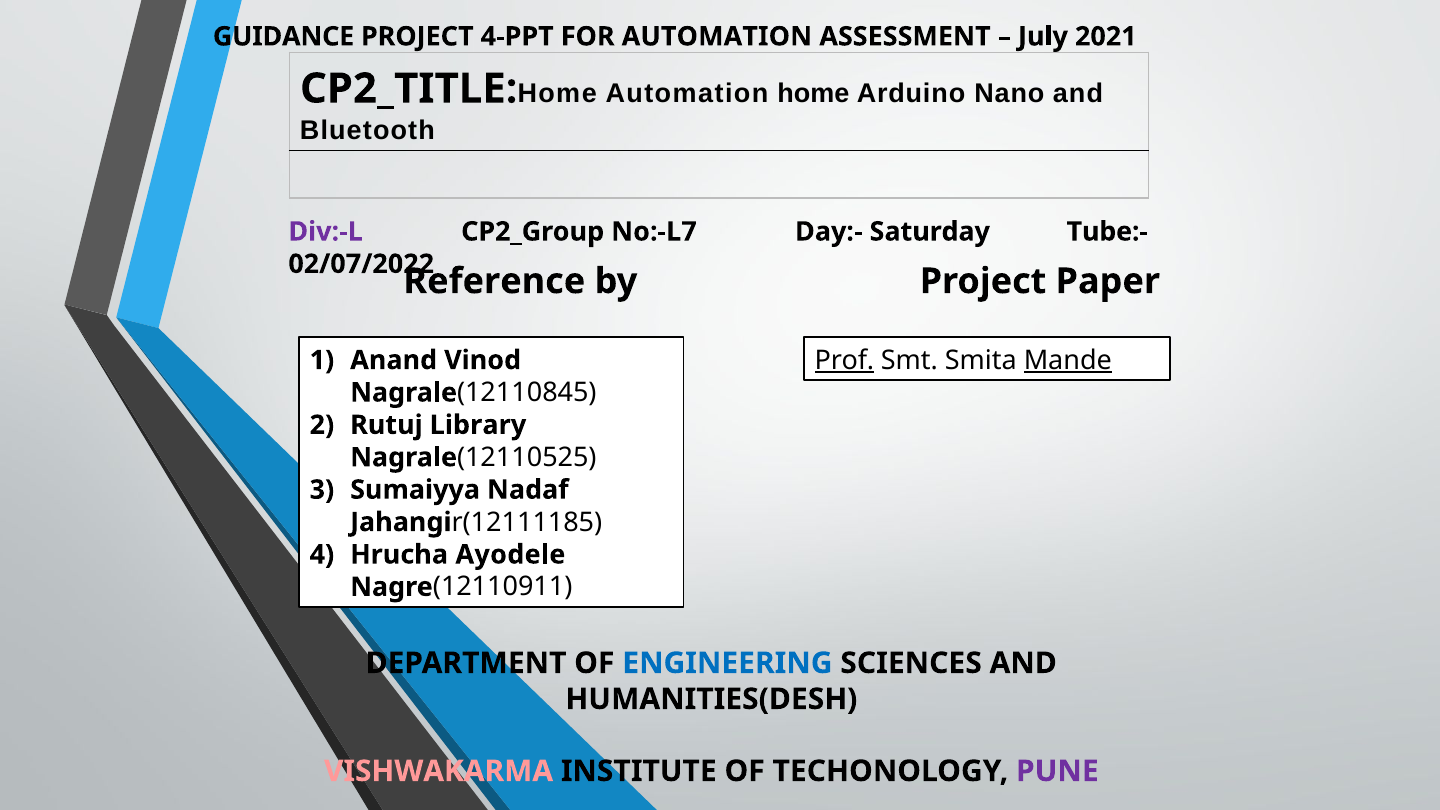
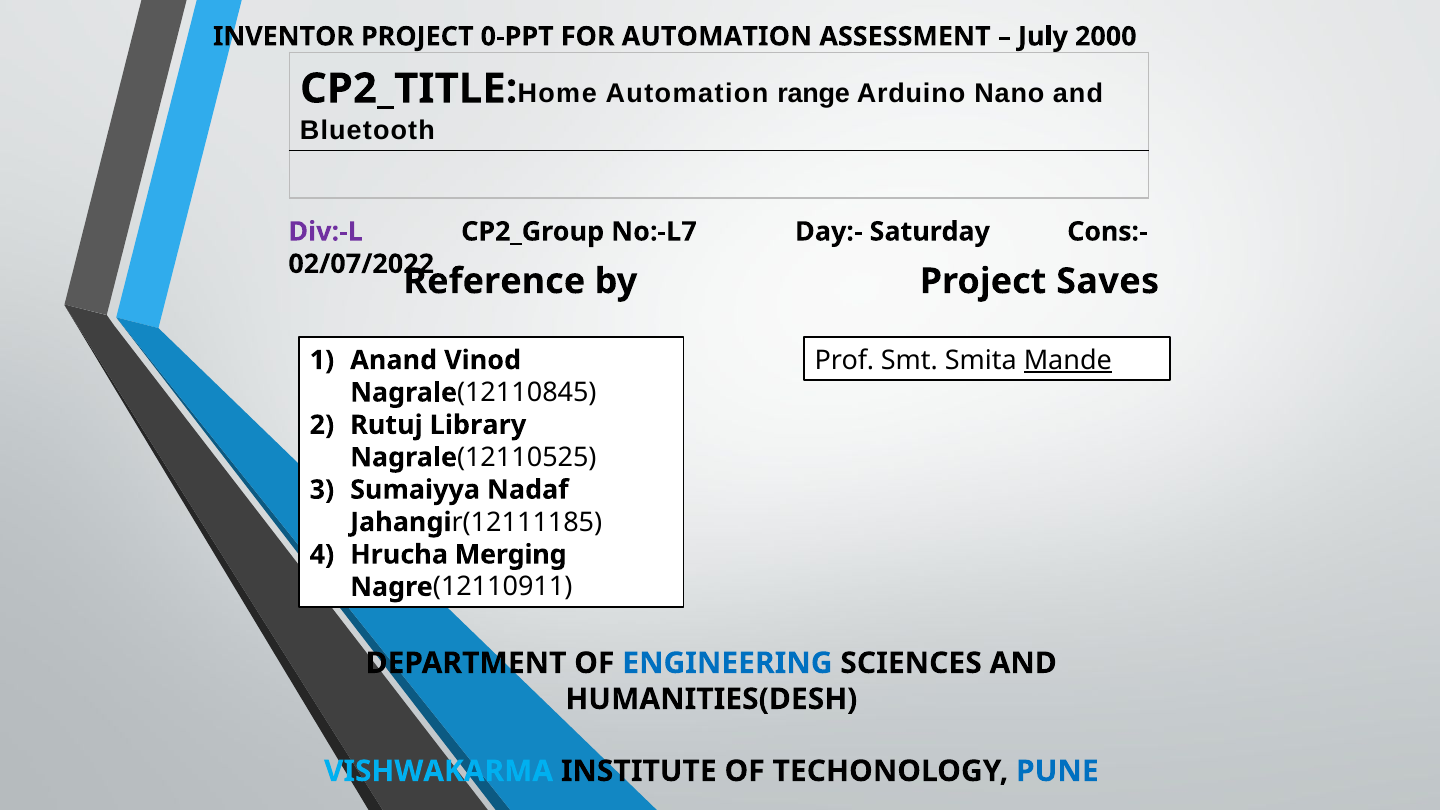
GUIDANCE: GUIDANCE -> INVENTOR
4-PPT: 4-PPT -> 0-PPT
2021: 2021 -> 2000
home: home -> range
Tube:-: Tube:- -> Cons:-
Paper: Paper -> Saves
Prof underline: present -> none
Ayodele: Ayodele -> Merging
VISHWAKARMA colour: pink -> light blue
PUNE colour: purple -> blue
